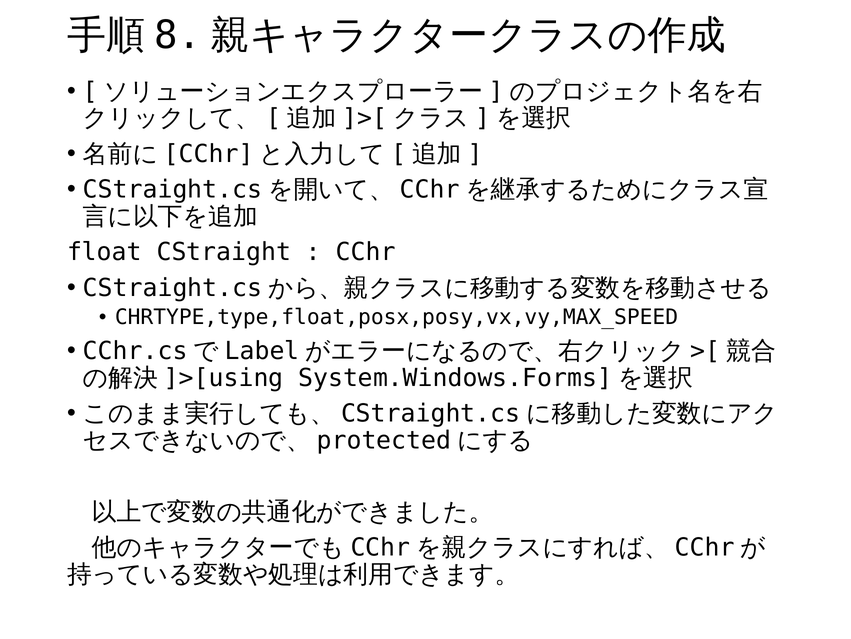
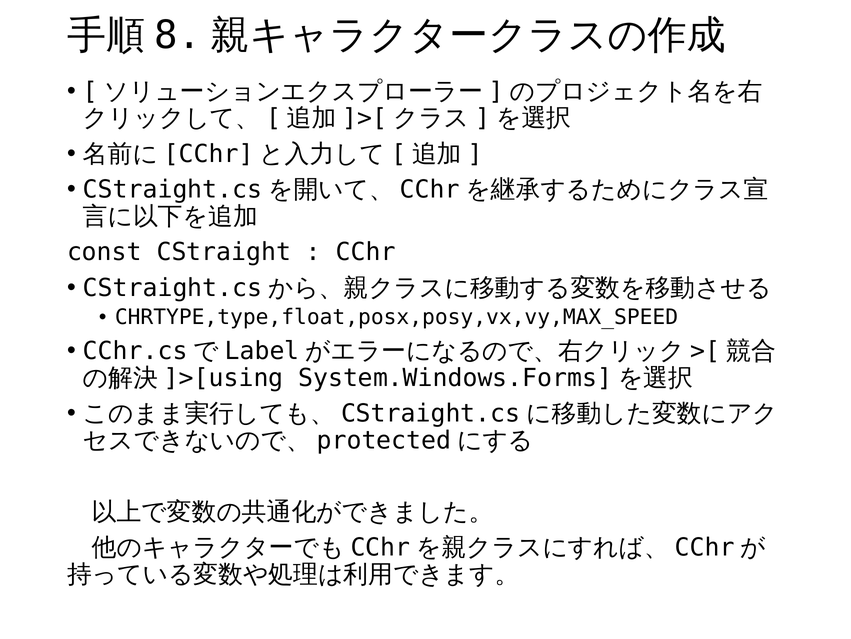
float: float -> const
